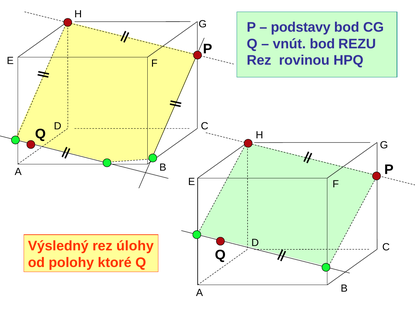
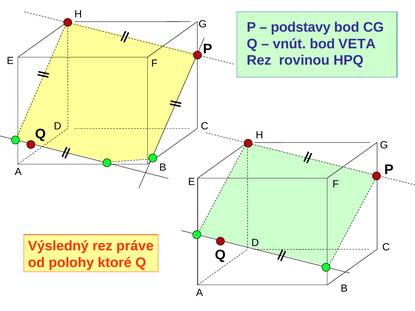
REZU: REZU -> VETA
úlohy: úlohy -> práve
